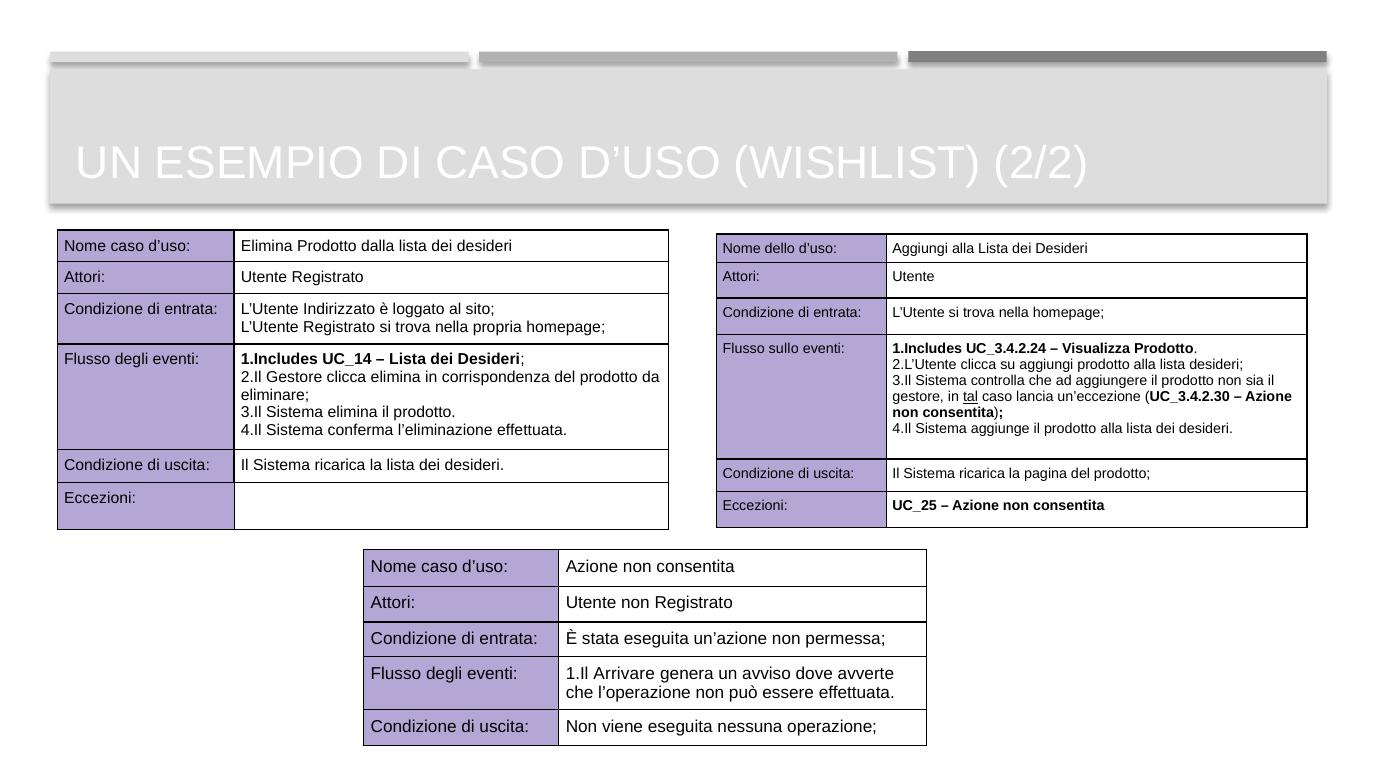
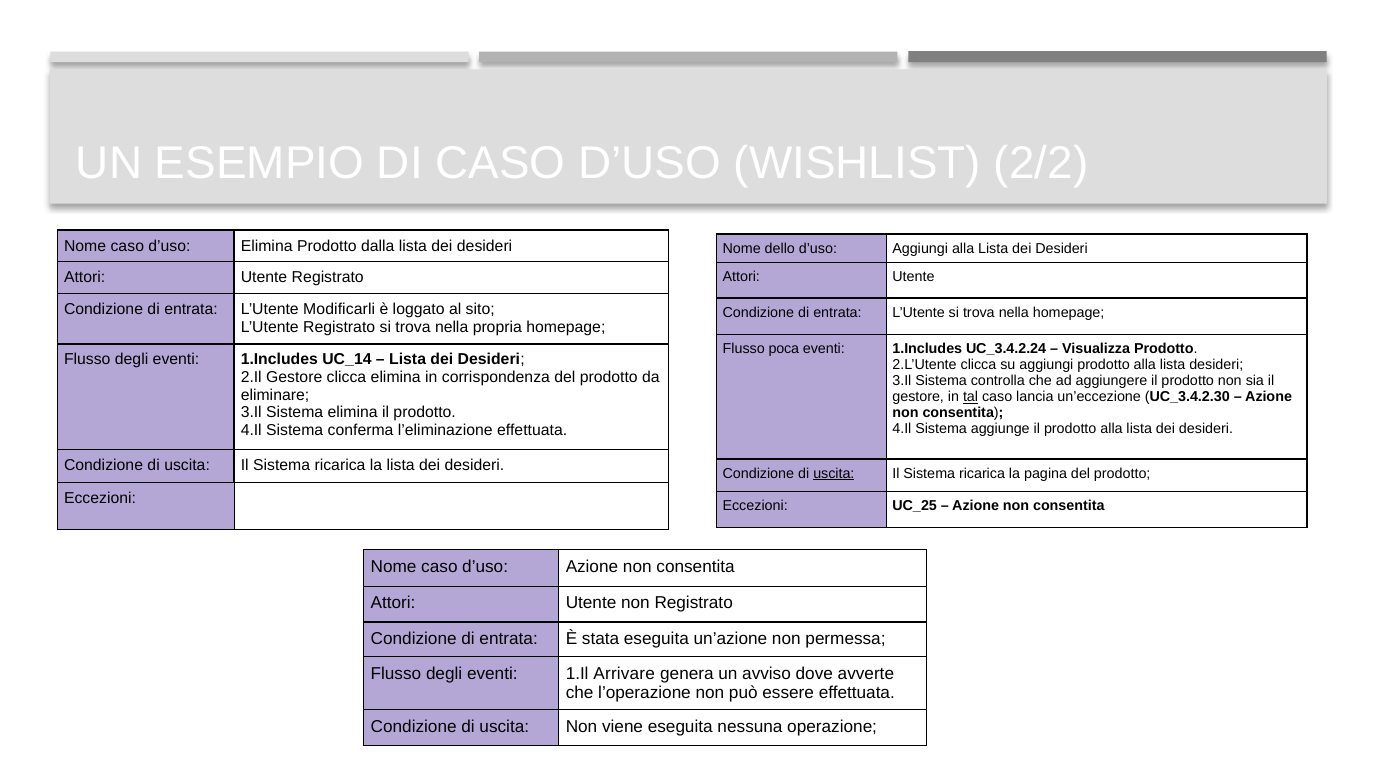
Indirizzato: Indirizzato -> Modificarli
sullo: sullo -> poca
uscita at (834, 474) underline: none -> present
